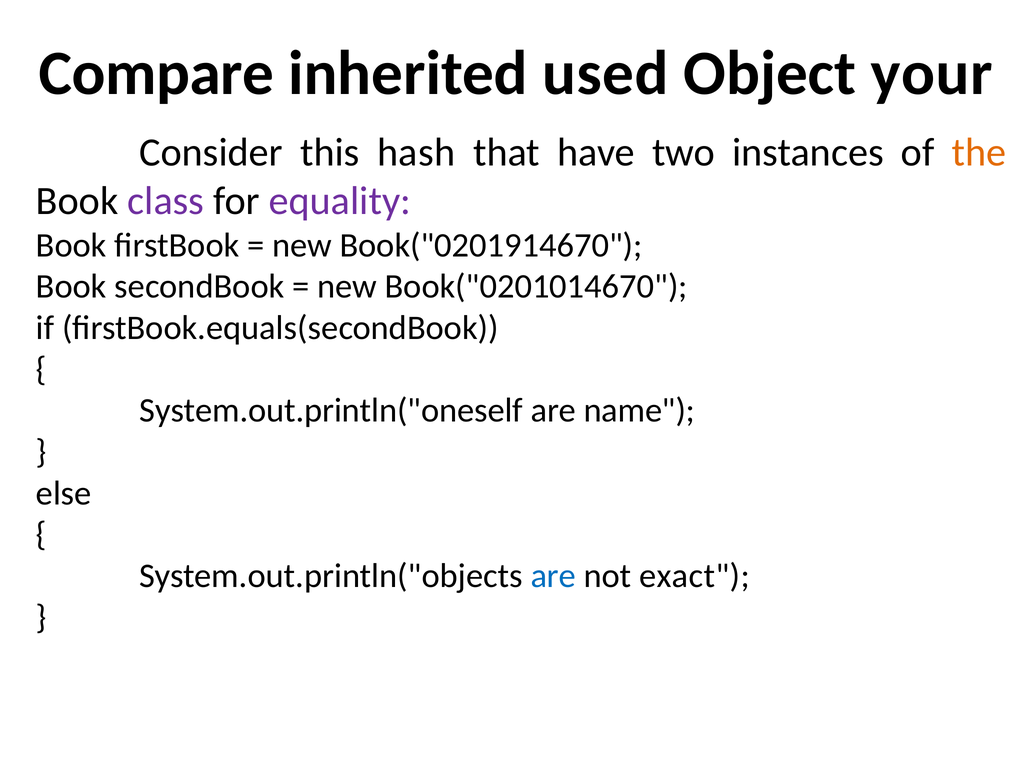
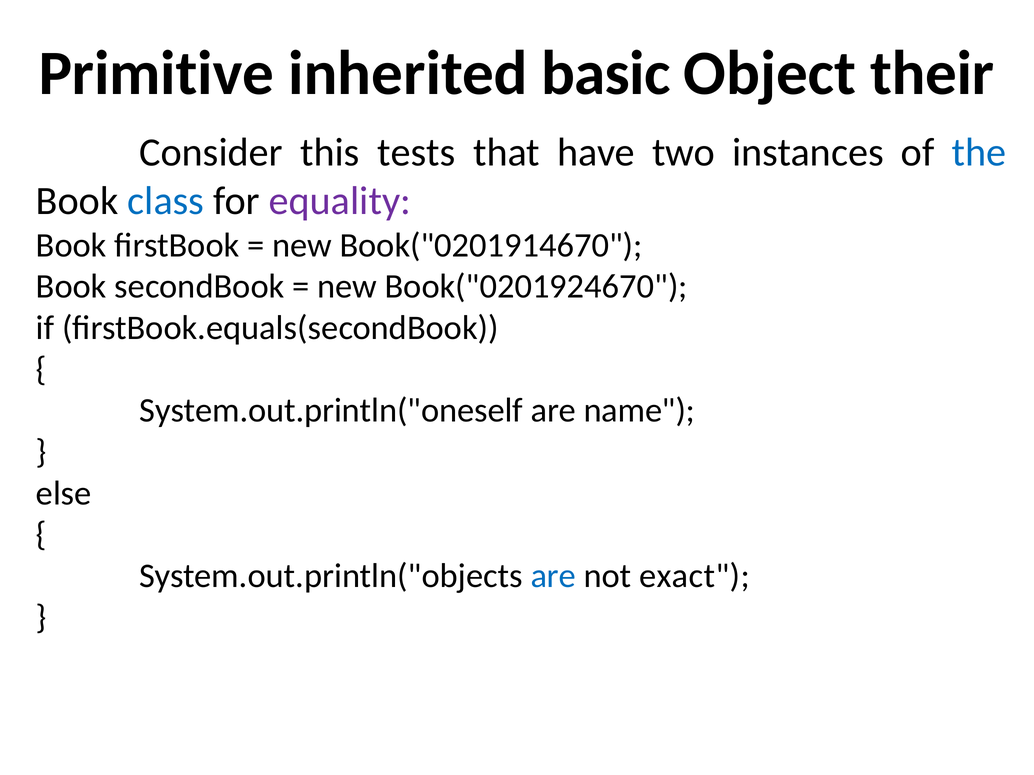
Compare: Compare -> Primitive
used: used -> basic
your: your -> their
hash: hash -> tests
the colour: orange -> blue
class colour: purple -> blue
Book("0201014670: Book("0201014670 -> Book("0201924670
